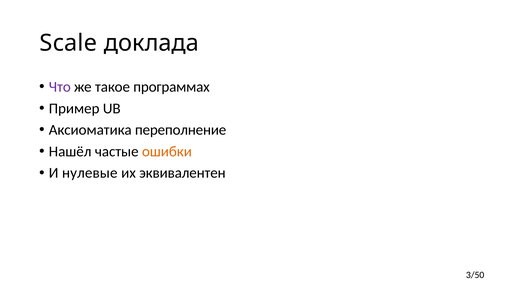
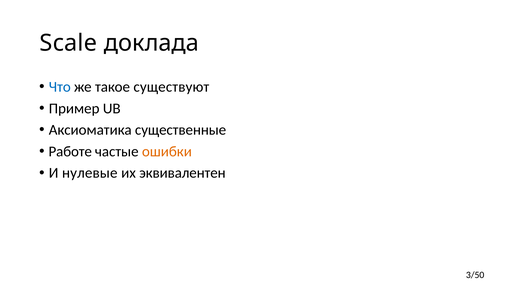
Что colour: purple -> blue
программах: программах -> существуют
переполнение: переполнение -> существенные
Нашёл: Нашёл -> Работе
